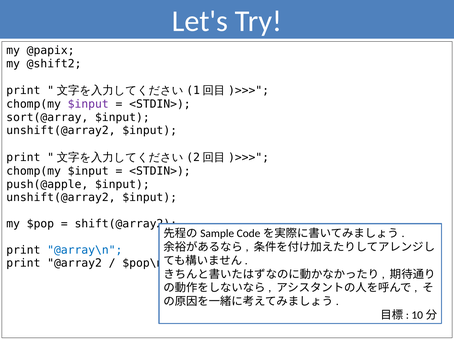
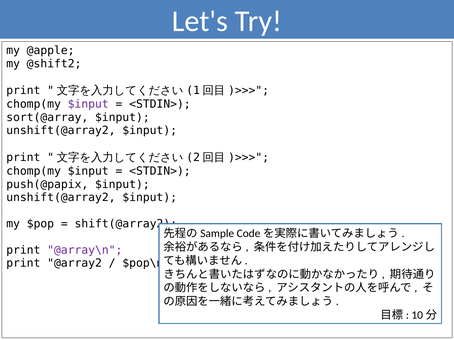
@papix: @papix -> @apple
push(@apple: push(@apple -> push(@papix
@array\n colour: blue -> purple
